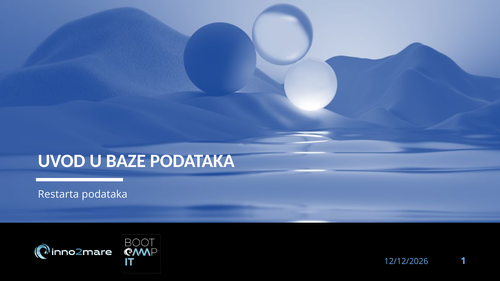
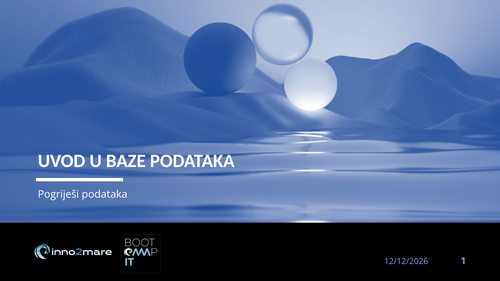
Restarta: Restarta -> Pogriješi
